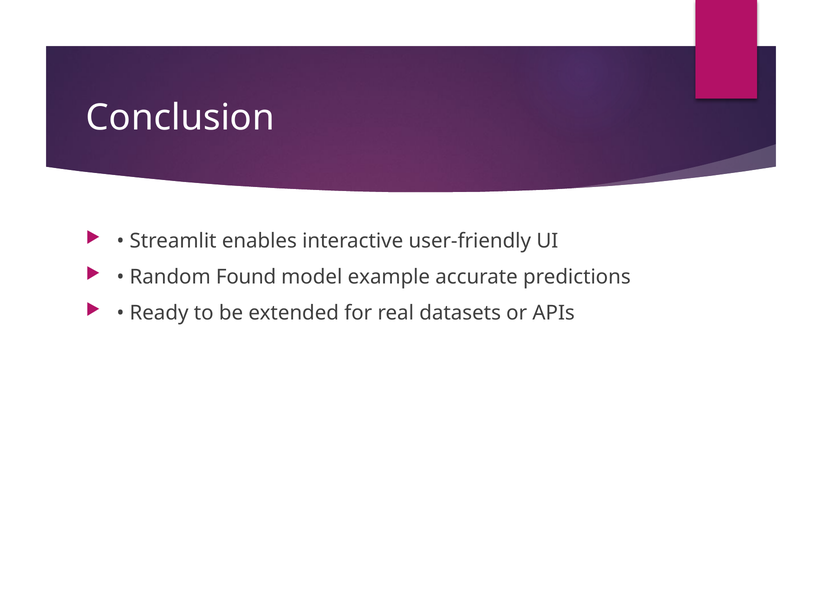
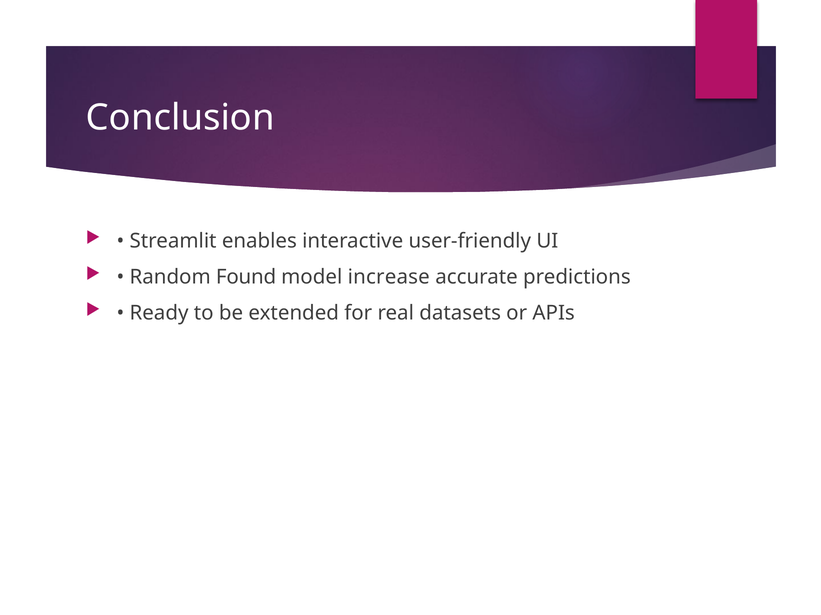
example: example -> increase
